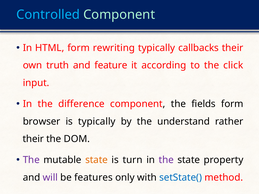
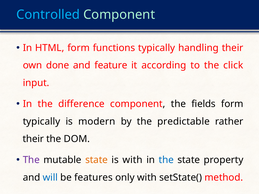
rewriting: rewriting -> functions
callbacks: callbacks -> handling
truth: truth -> done
browser at (42, 122): browser -> typically
is typically: typically -> modern
understand: understand -> predictable
is turn: turn -> with
the at (166, 160) colour: purple -> blue
will colour: purple -> blue
setState( colour: blue -> black
